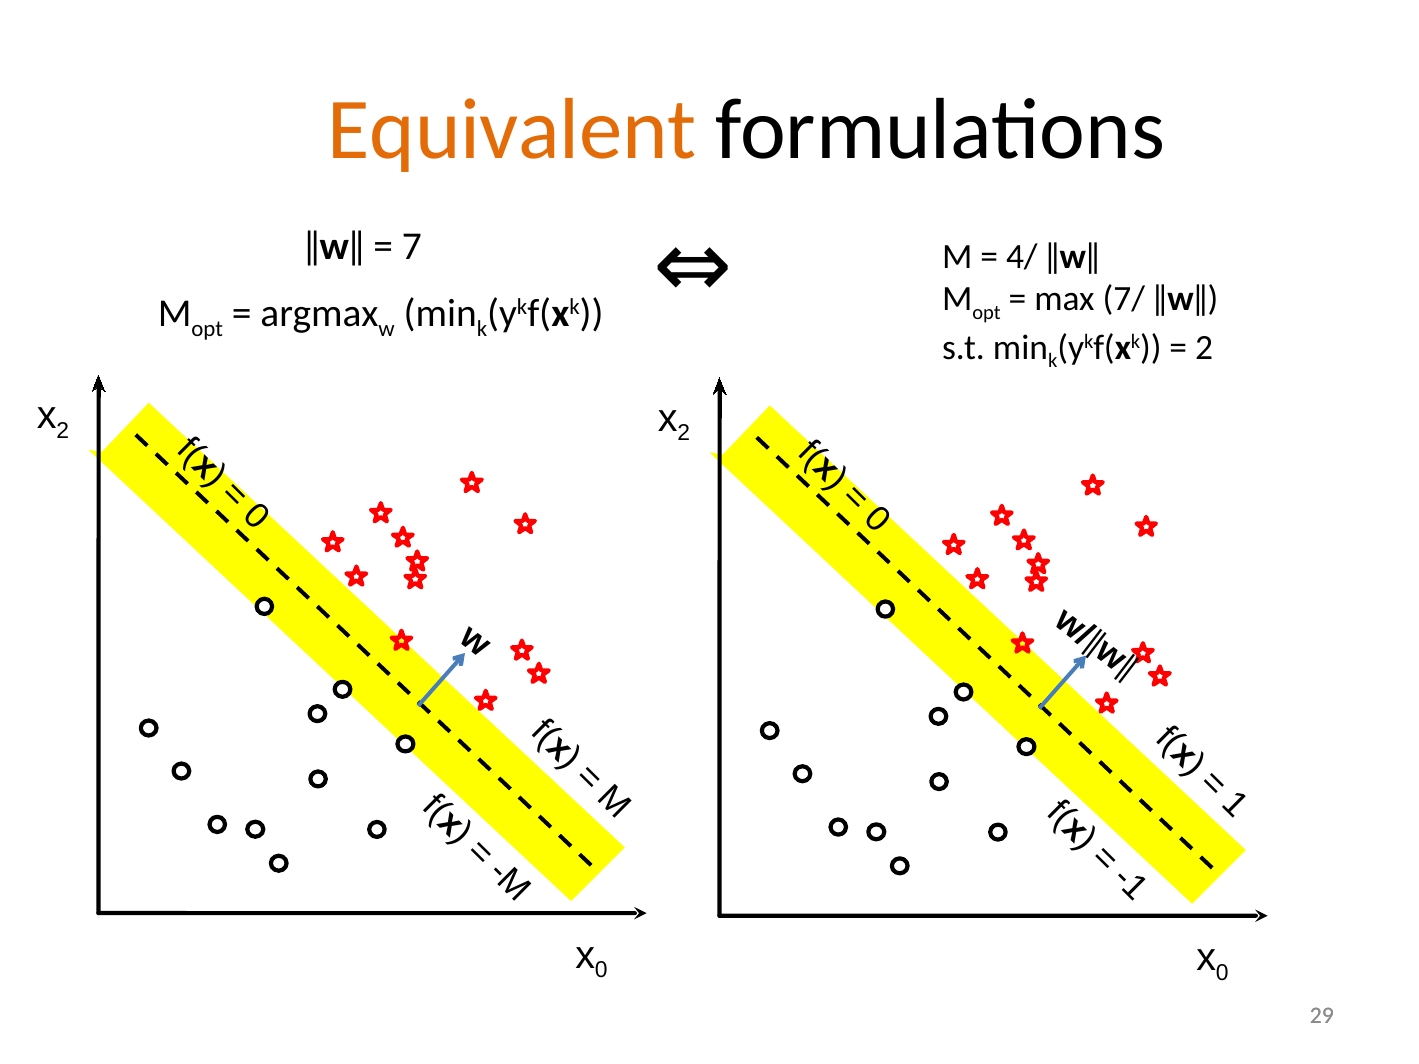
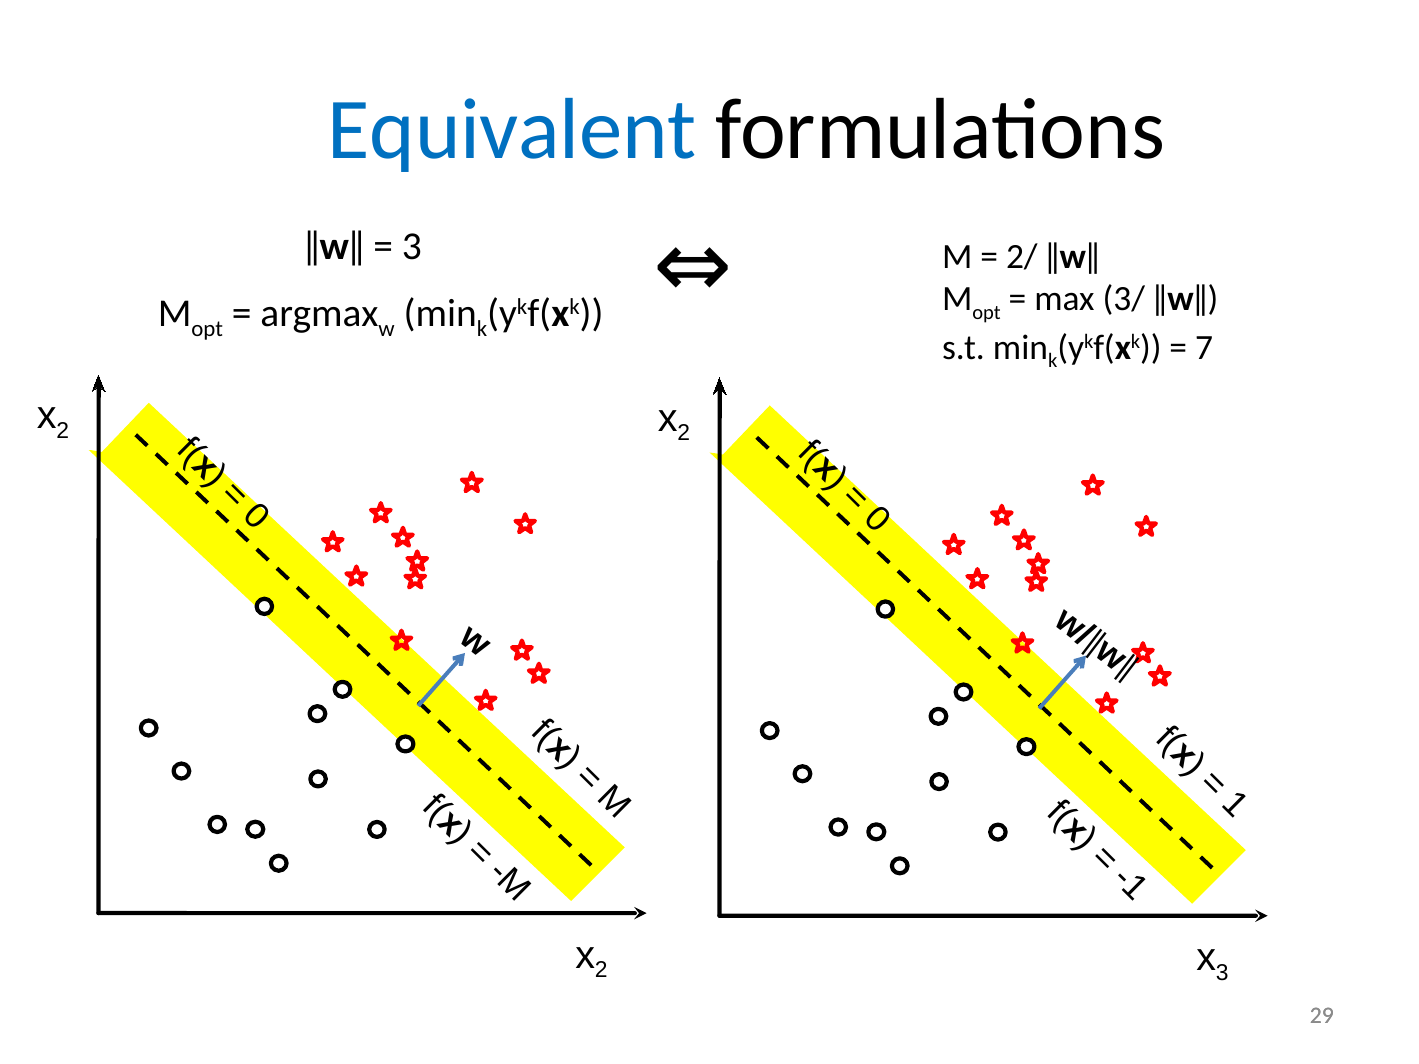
Equivalent colour: orange -> blue
7 at (412, 246): 7 -> 3
4/: 4/ -> 2/
7/: 7/ -> 3/
2 at (1204, 347): 2 -> 7
0 at (601, 971): 0 -> 2
0 at (1222, 973): 0 -> 3
